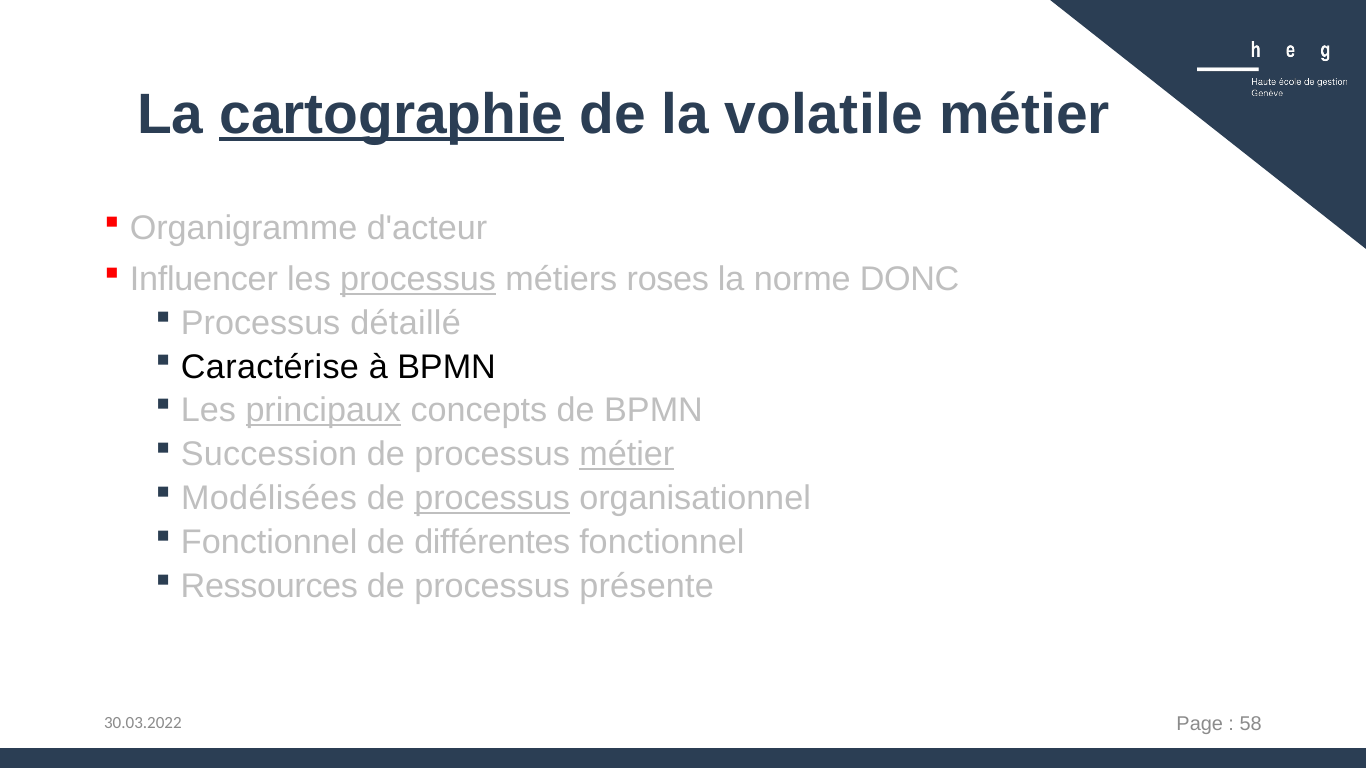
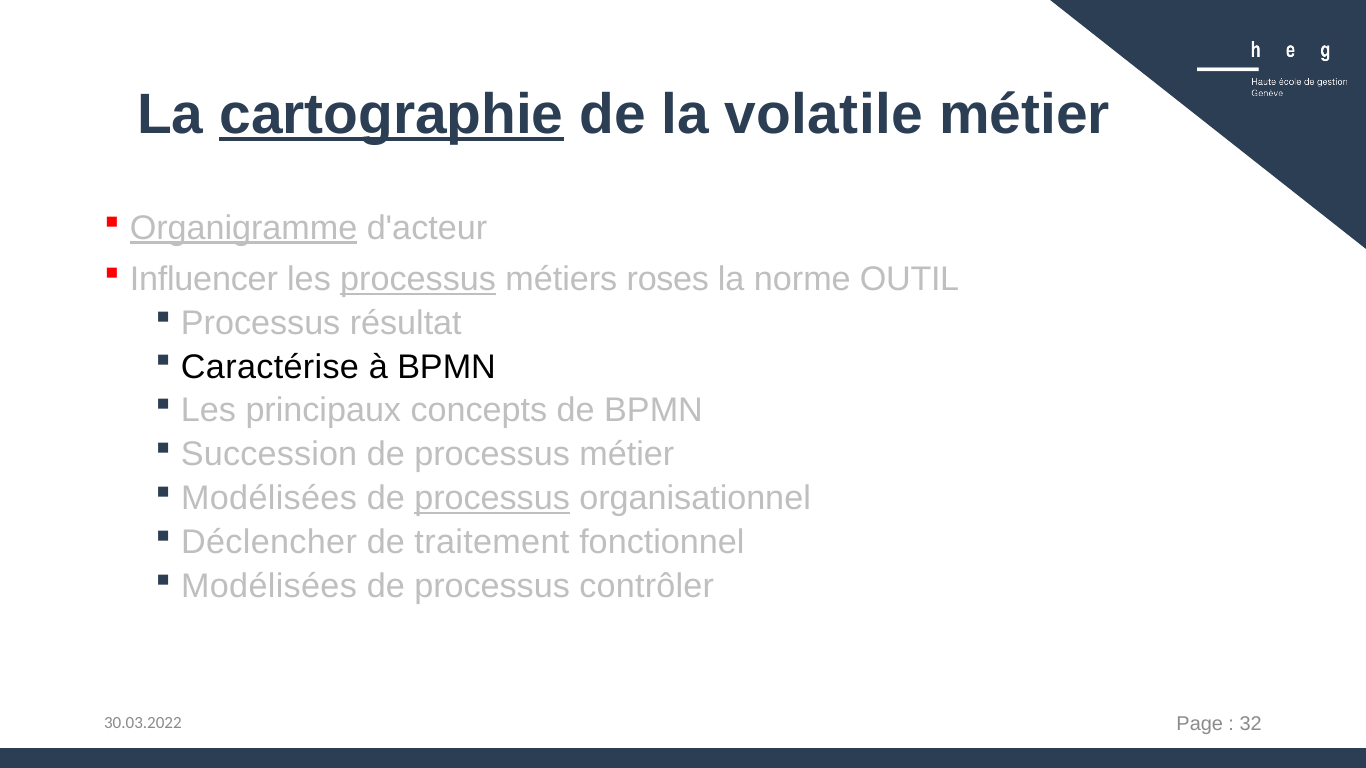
Organigramme underline: none -> present
DONC: DONC -> OUTIL
détaillé: détaillé -> résultat
principaux underline: present -> none
métier at (627, 455) underline: present -> none
Fonctionnel at (269, 543): Fonctionnel -> Déclencher
différentes: différentes -> traitement
Ressources at (269, 587): Ressources -> Modélisées
présente: présente -> contrôler
58: 58 -> 32
